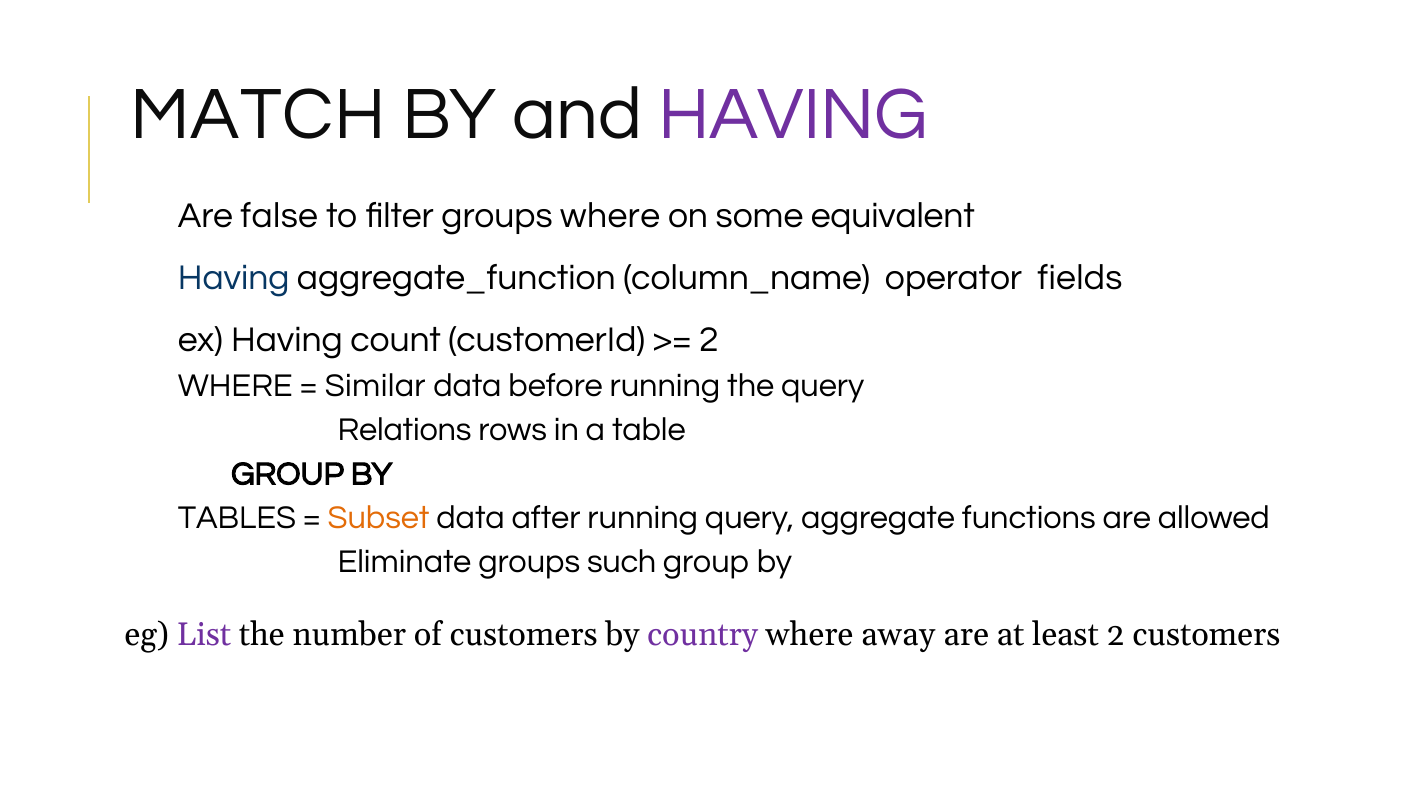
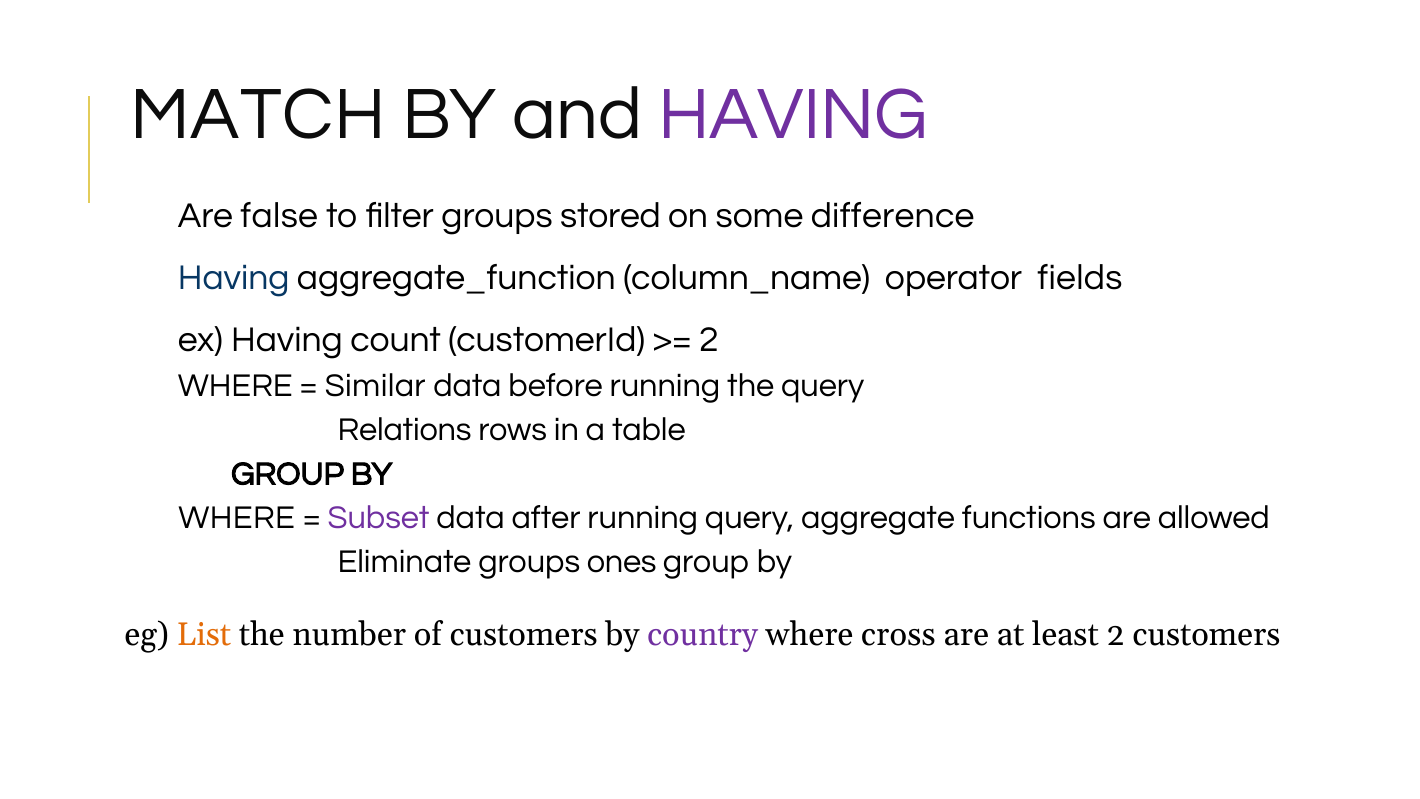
groups where: where -> stored
equivalent: equivalent -> difference
TABLES at (237, 518): TABLES -> WHERE
Subset colour: orange -> purple
such: such -> ones
List colour: purple -> orange
away: away -> cross
